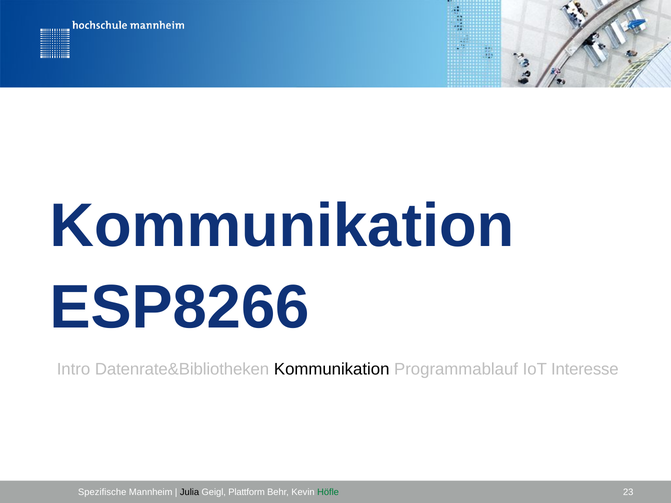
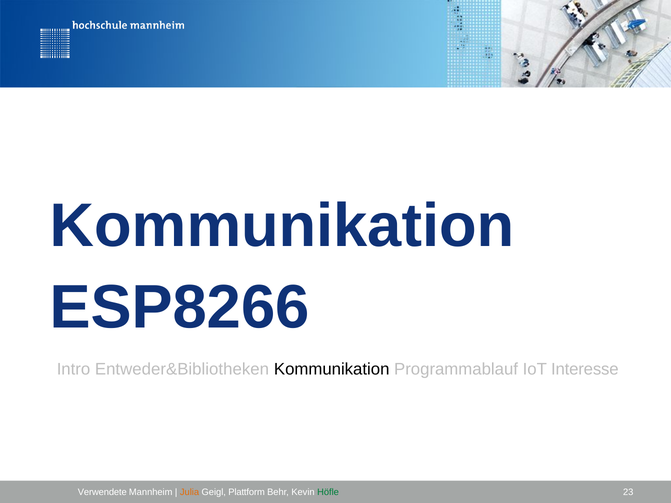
Datenrate&Bibliotheken: Datenrate&Bibliotheken -> Entweder&Bibliotheken
Spezifische: Spezifische -> Verwendete
Julia colour: black -> orange
